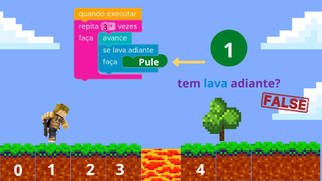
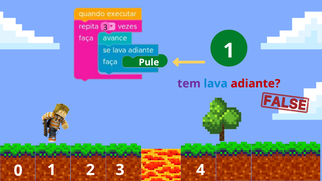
adiante colour: purple -> red
